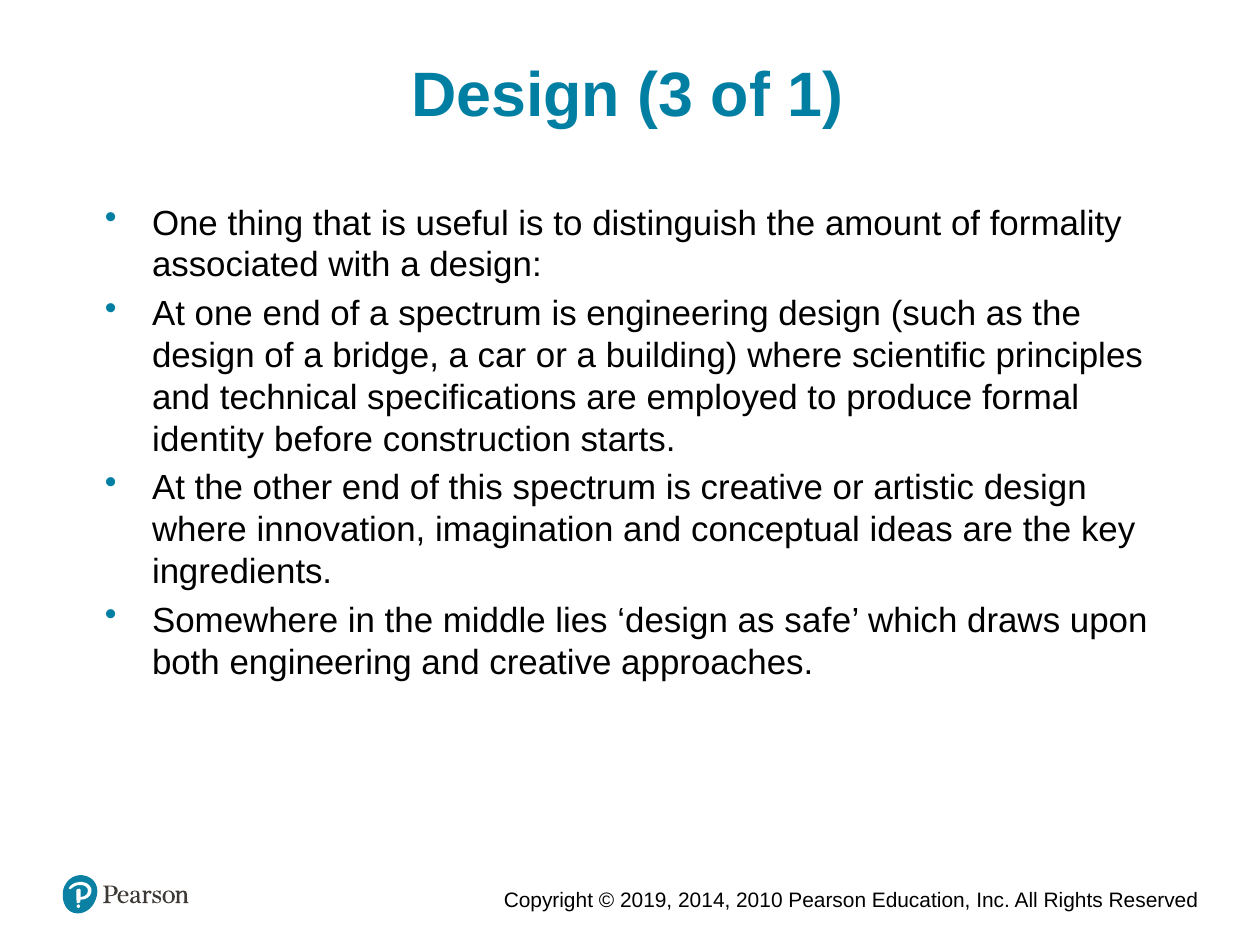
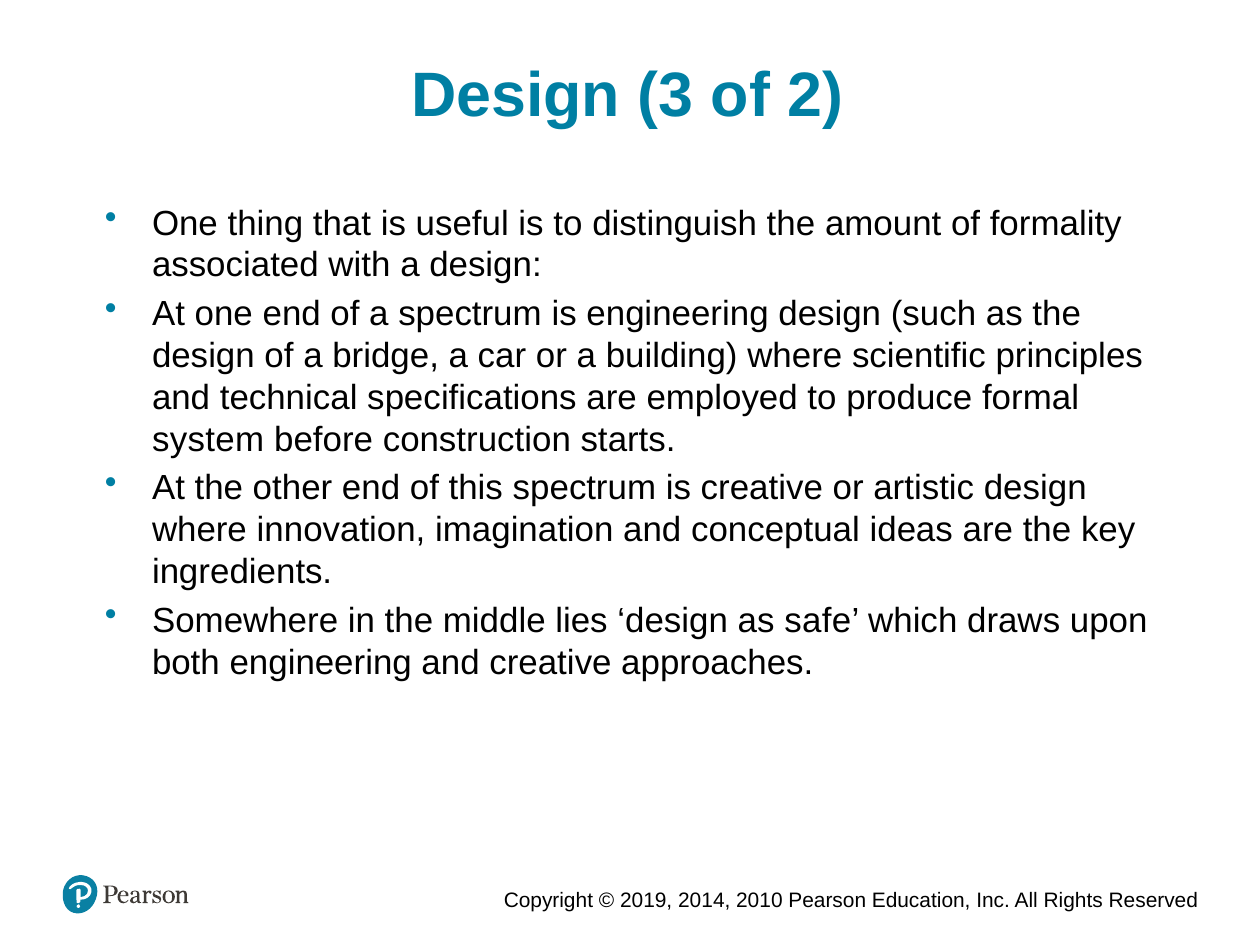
1: 1 -> 2
identity: identity -> system
